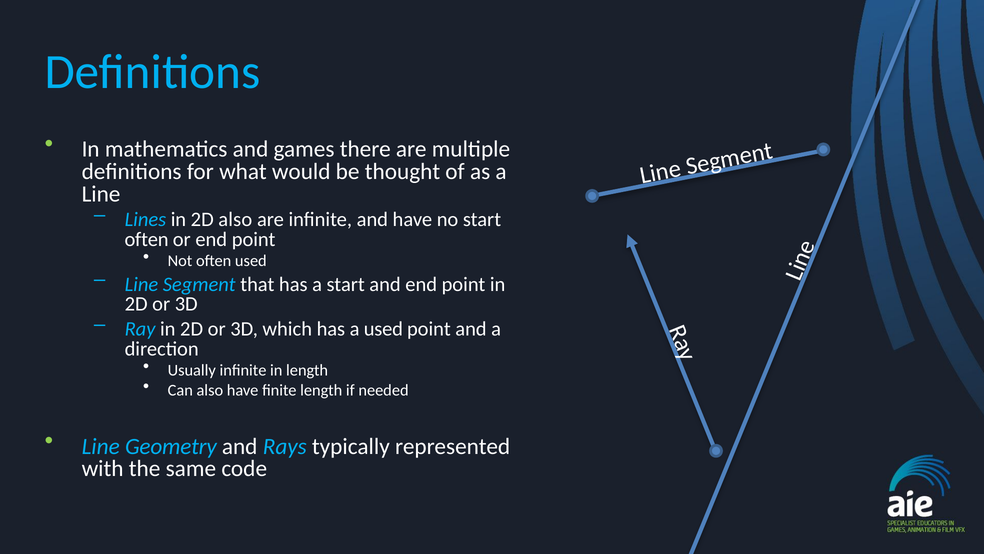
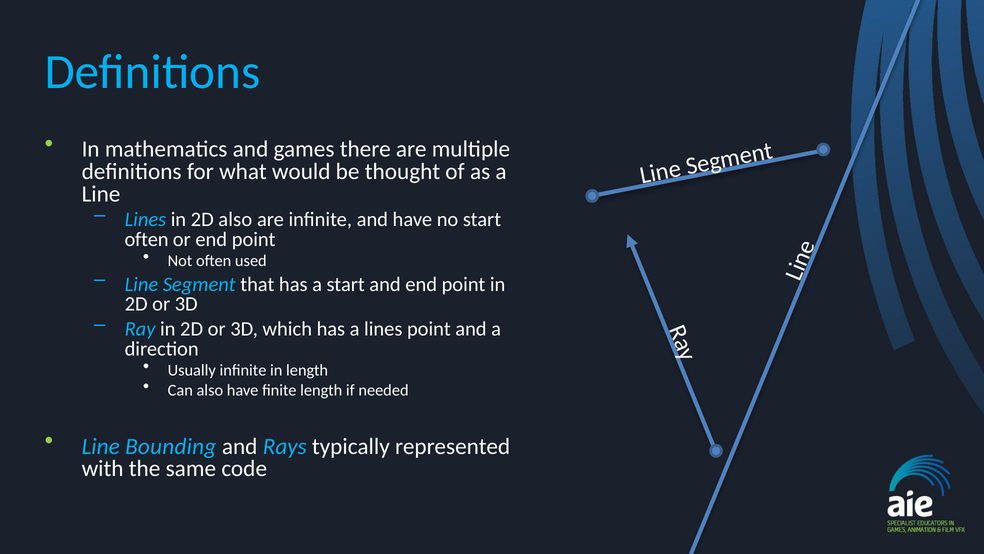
a used: used -> lines
Geometry: Geometry -> Bounding
